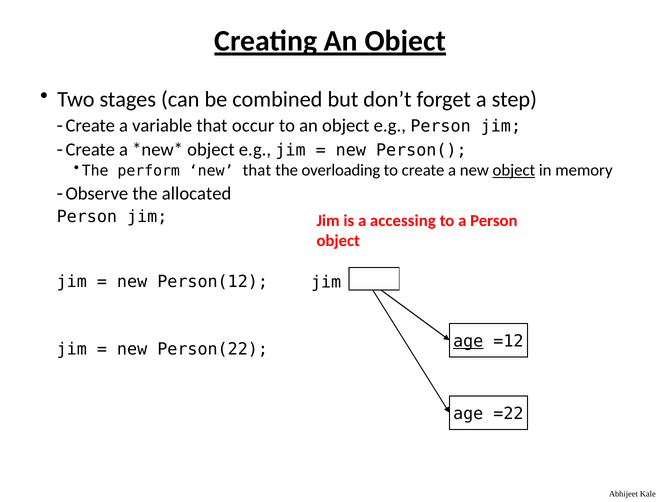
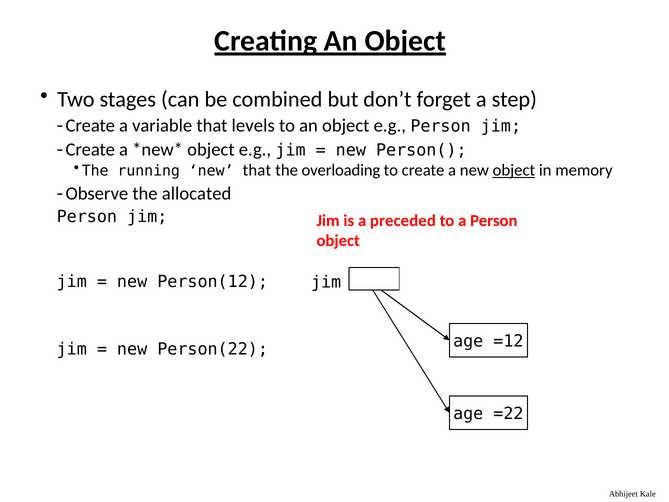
occur: occur -> levels
perform: perform -> running
accessing: accessing -> preceded
age at (468, 341) underline: present -> none
